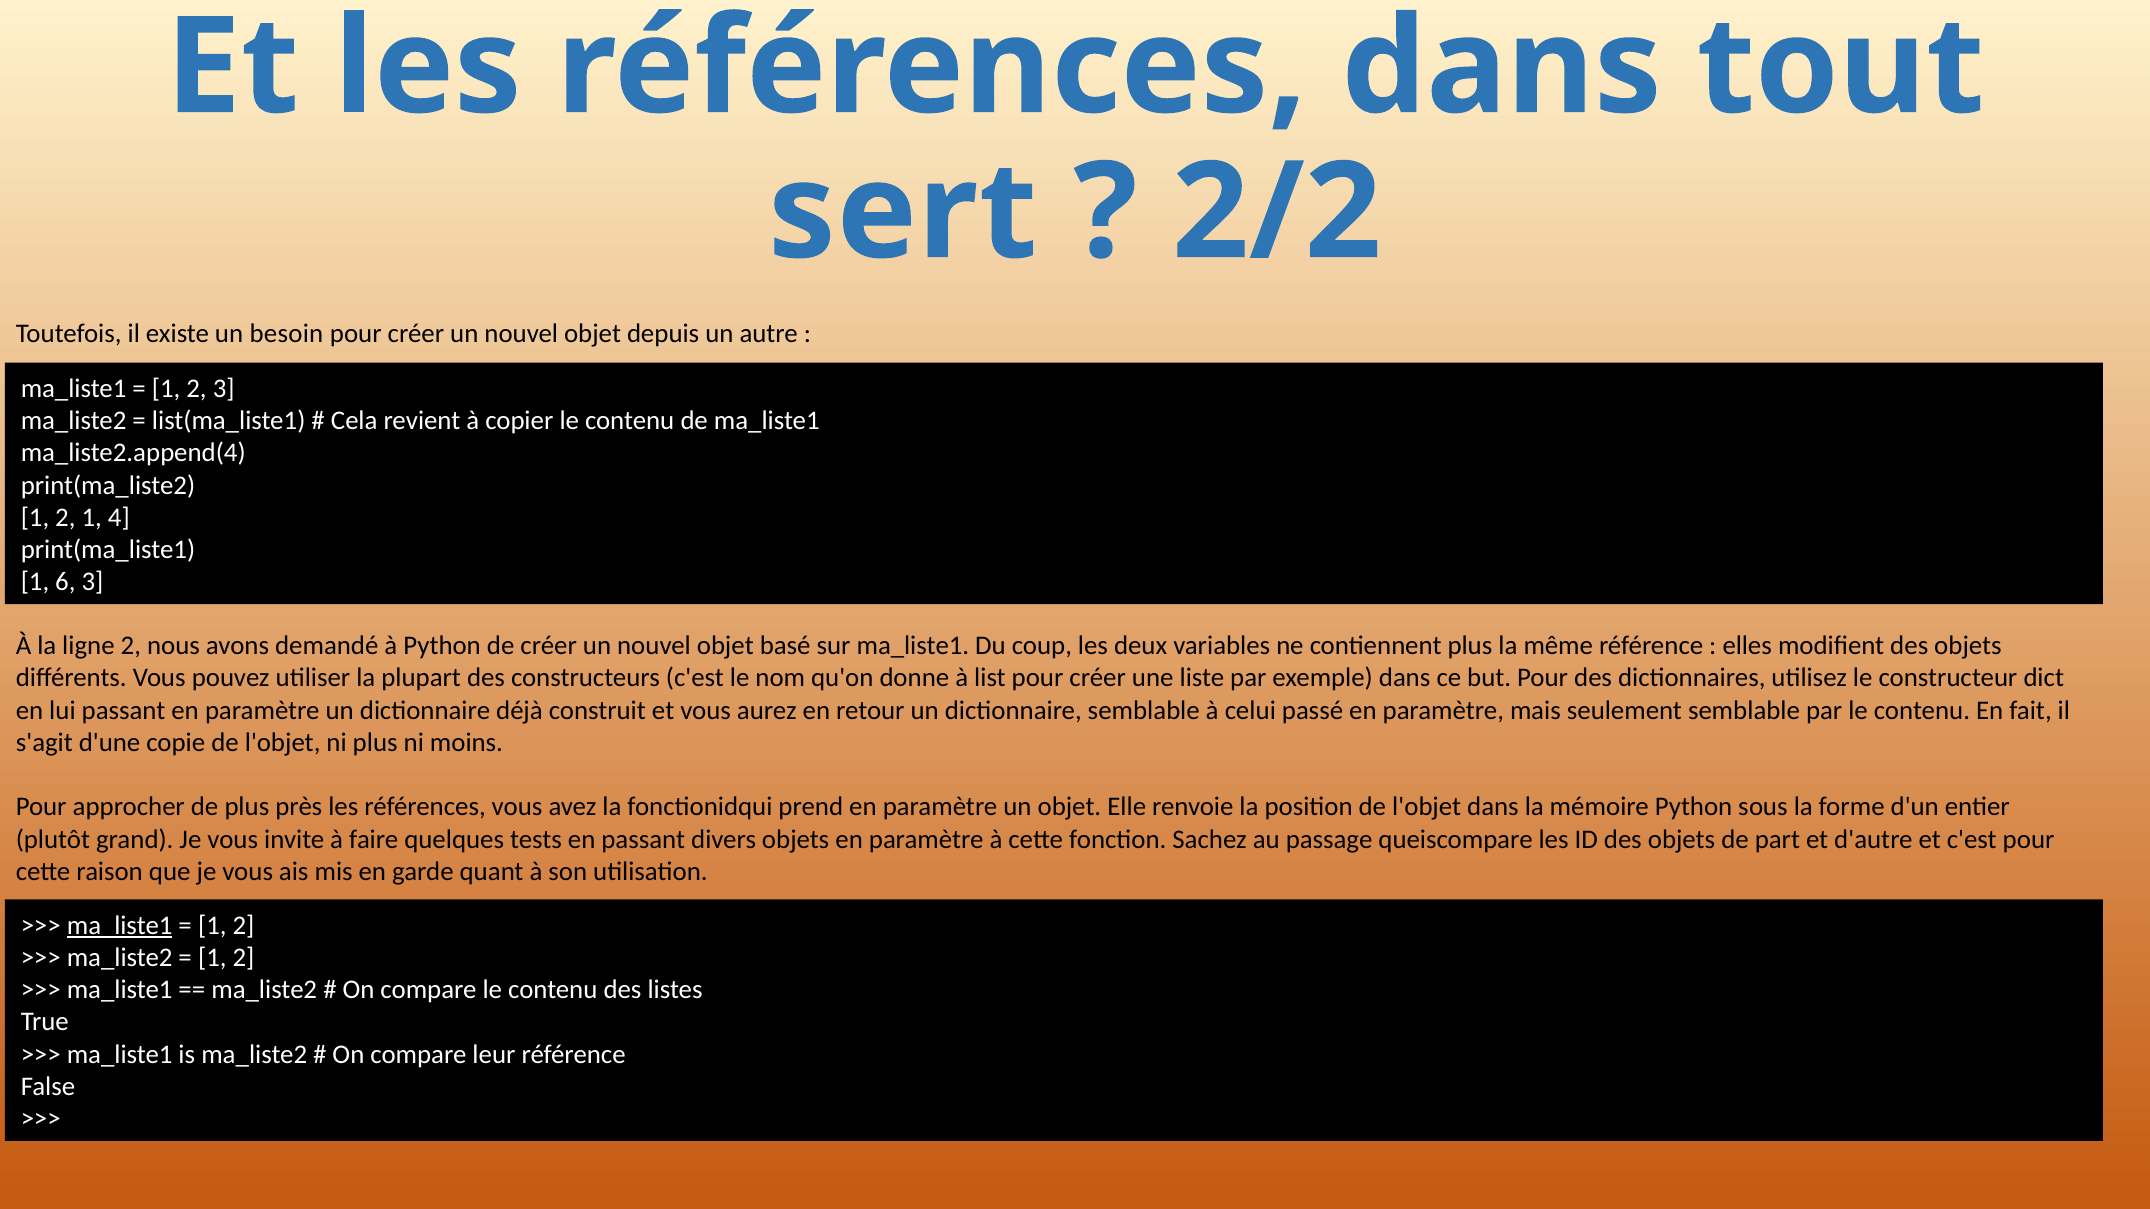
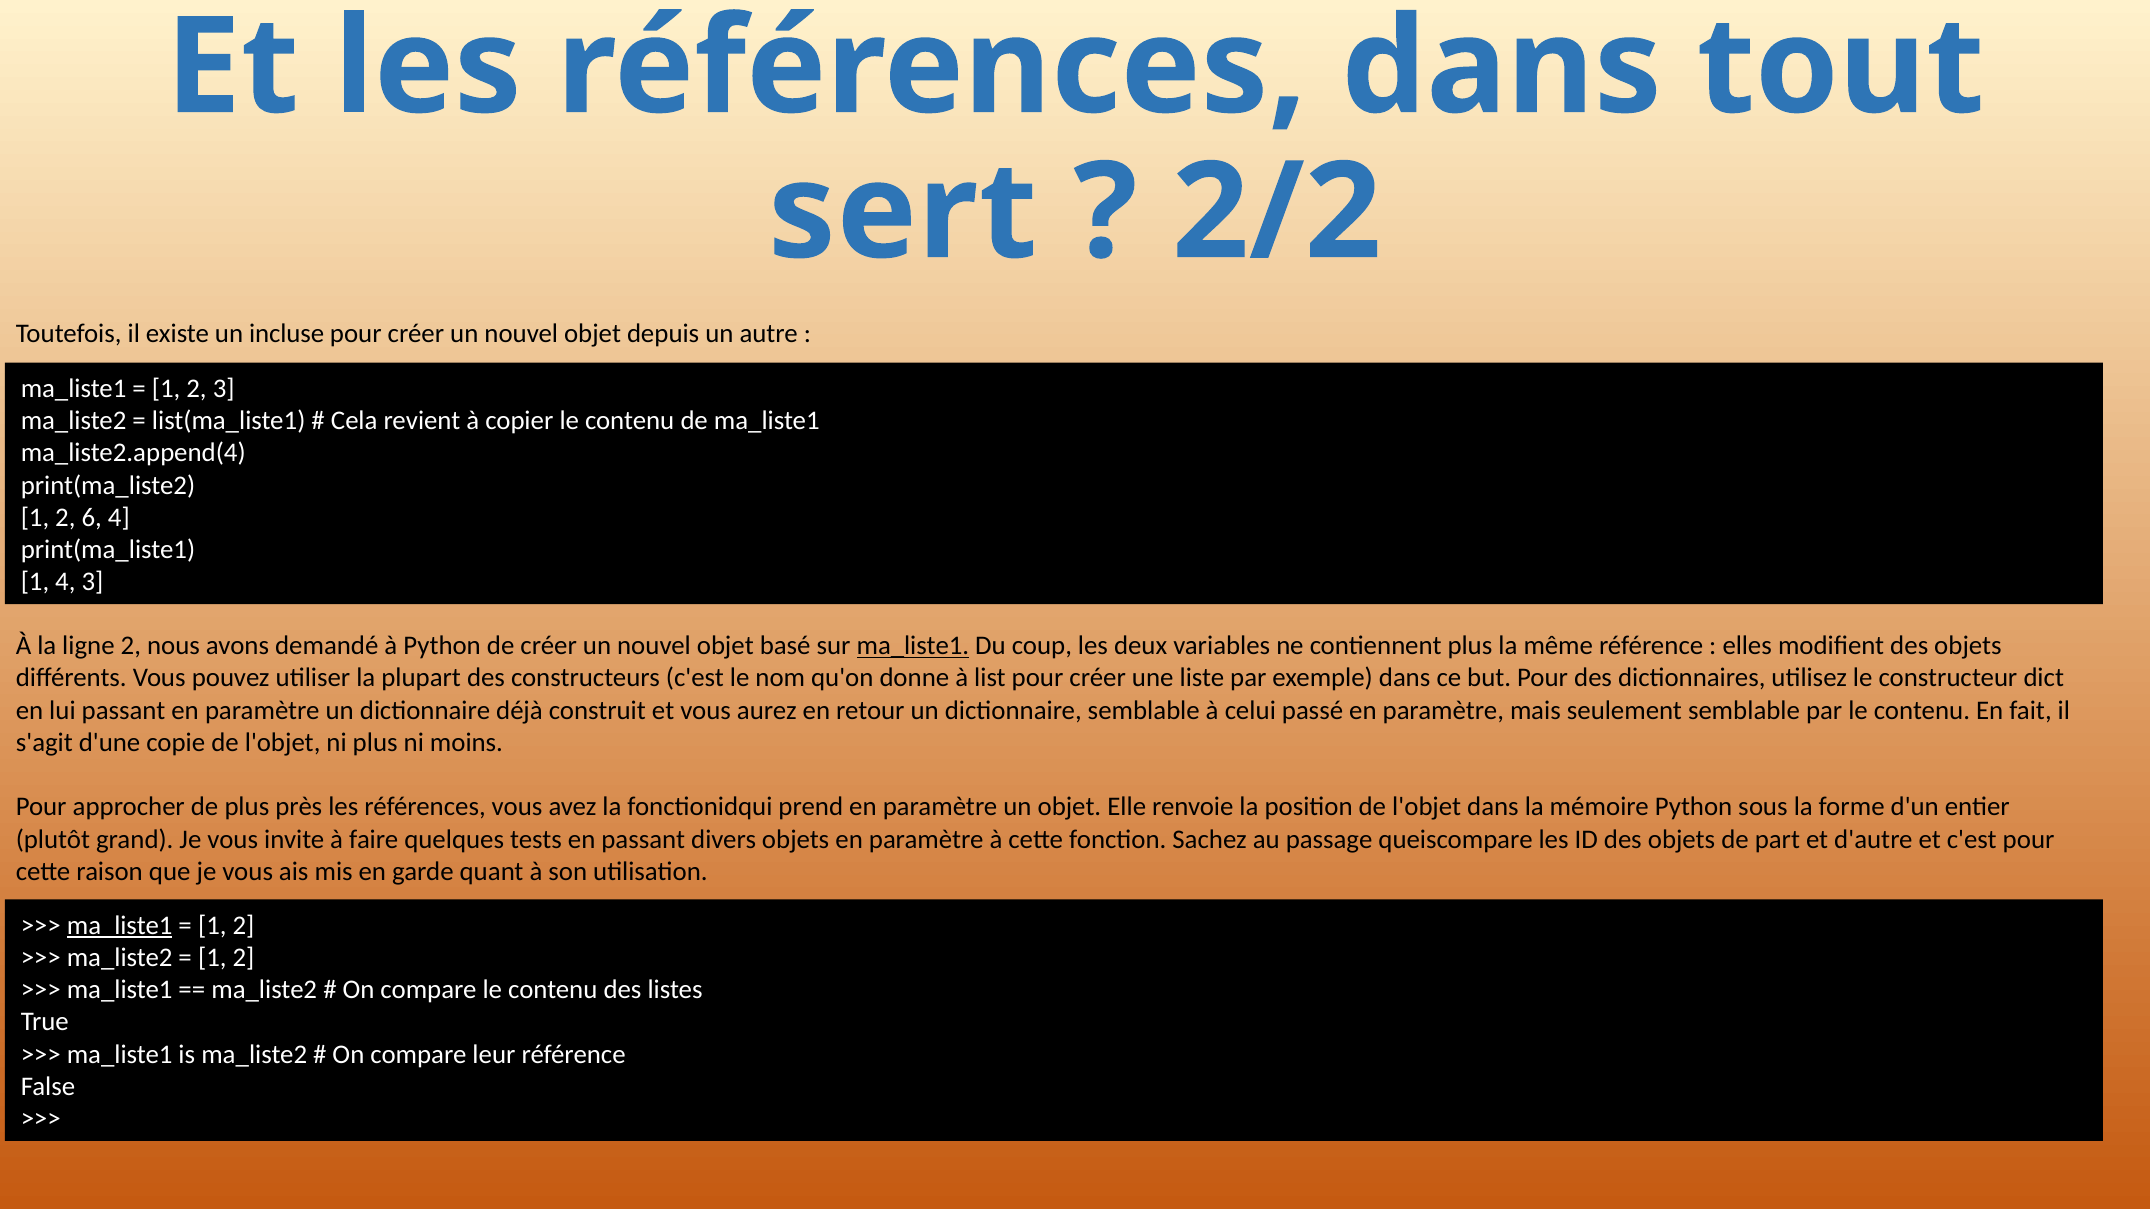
besoin: besoin -> incluse
2 1: 1 -> 6
1 6: 6 -> 4
ma_liste1 at (913, 646) underline: none -> present
